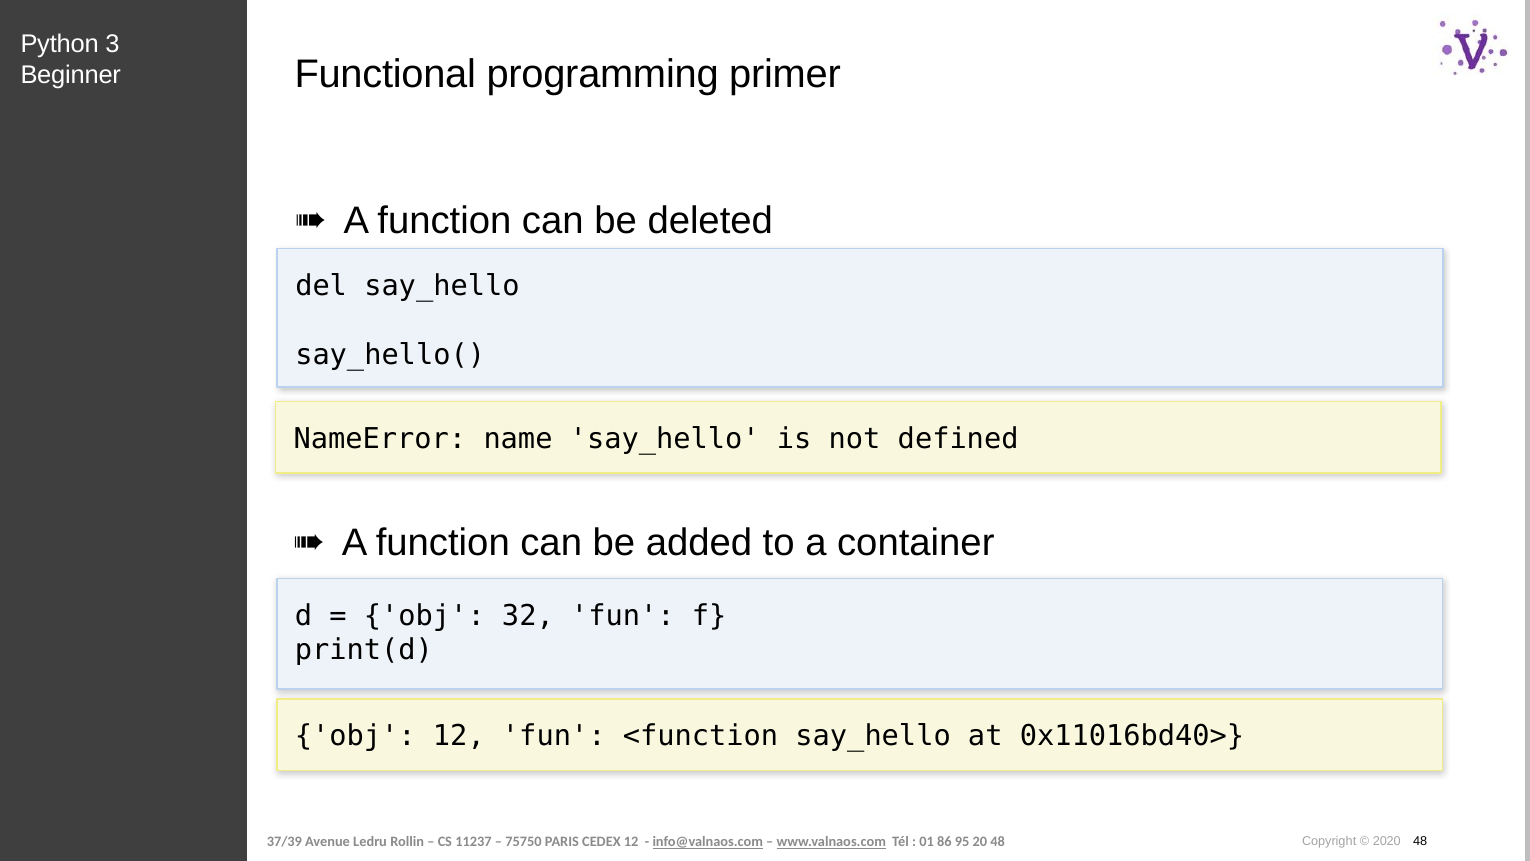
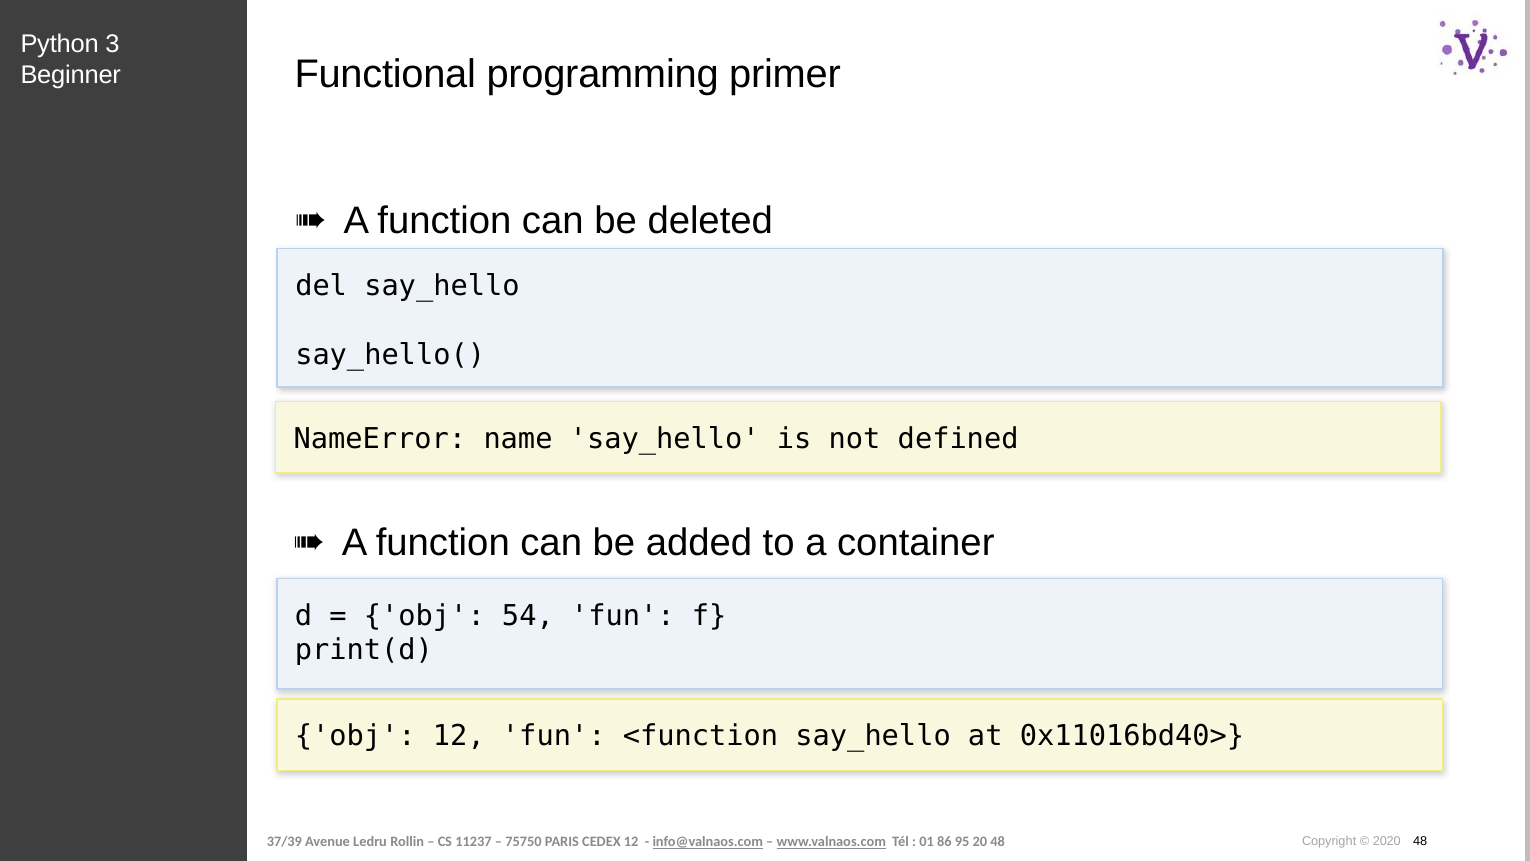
32: 32 -> 54
